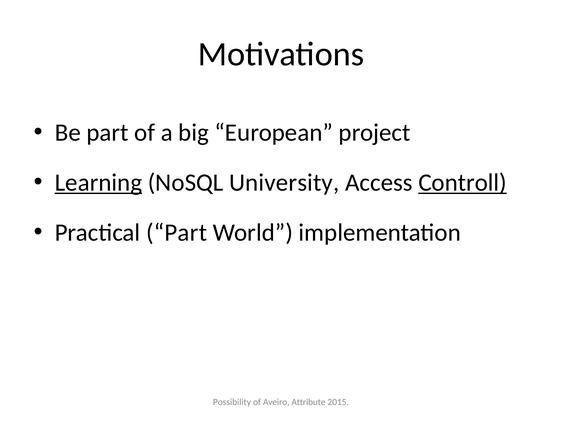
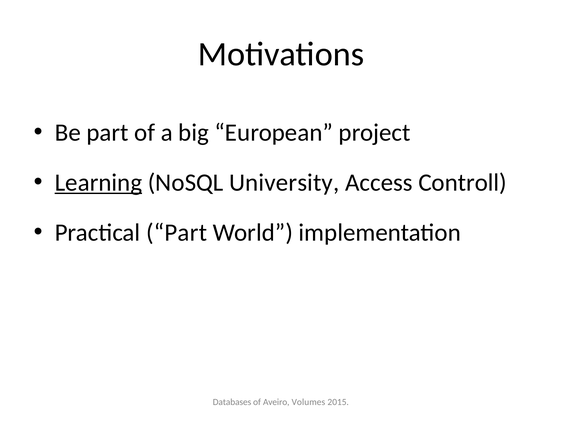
Controll underline: present -> none
Possibility: Possibility -> Databases
Attribute: Attribute -> Volumes
